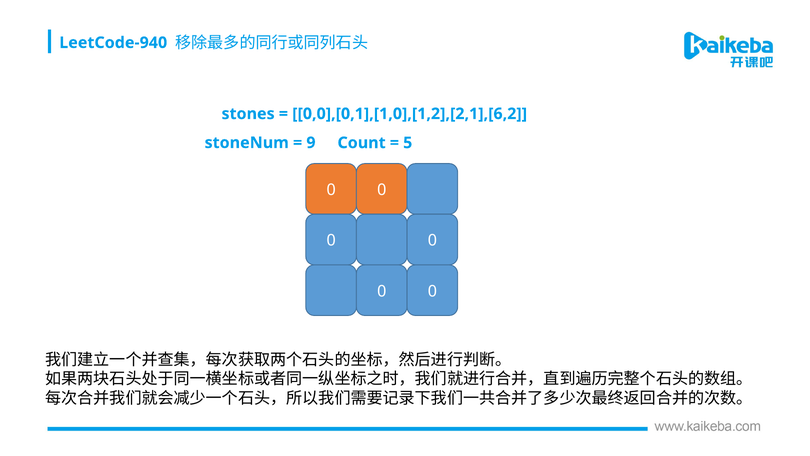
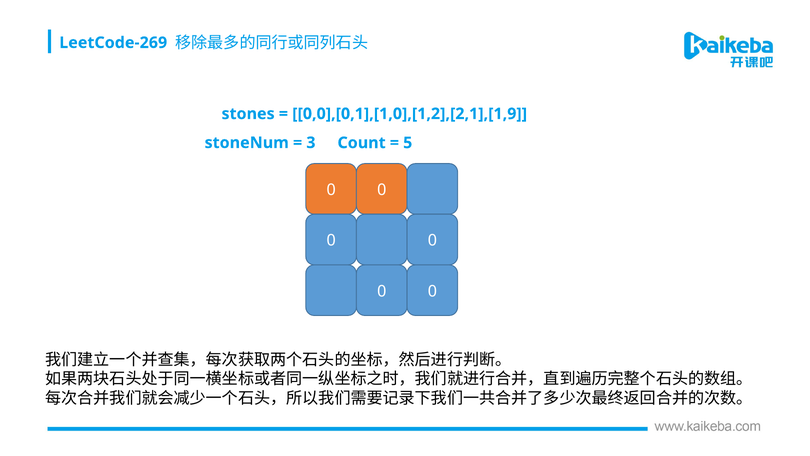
LeetCode-940: LeetCode-940 -> LeetCode-269
0,0],[0,1],[1,0],[1,2],[2,1],[6,2: 0,0],[0,1],[1,0],[1,2],[2,1],[6,2 -> 0,0],[0,1],[1,0],[1,2],[2,1],[1,9
9: 9 -> 3
